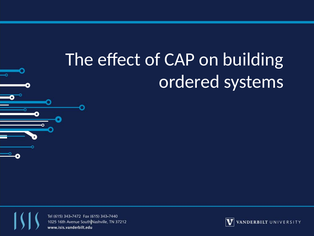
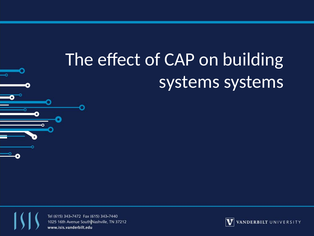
ordered at (189, 82): ordered -> systems
